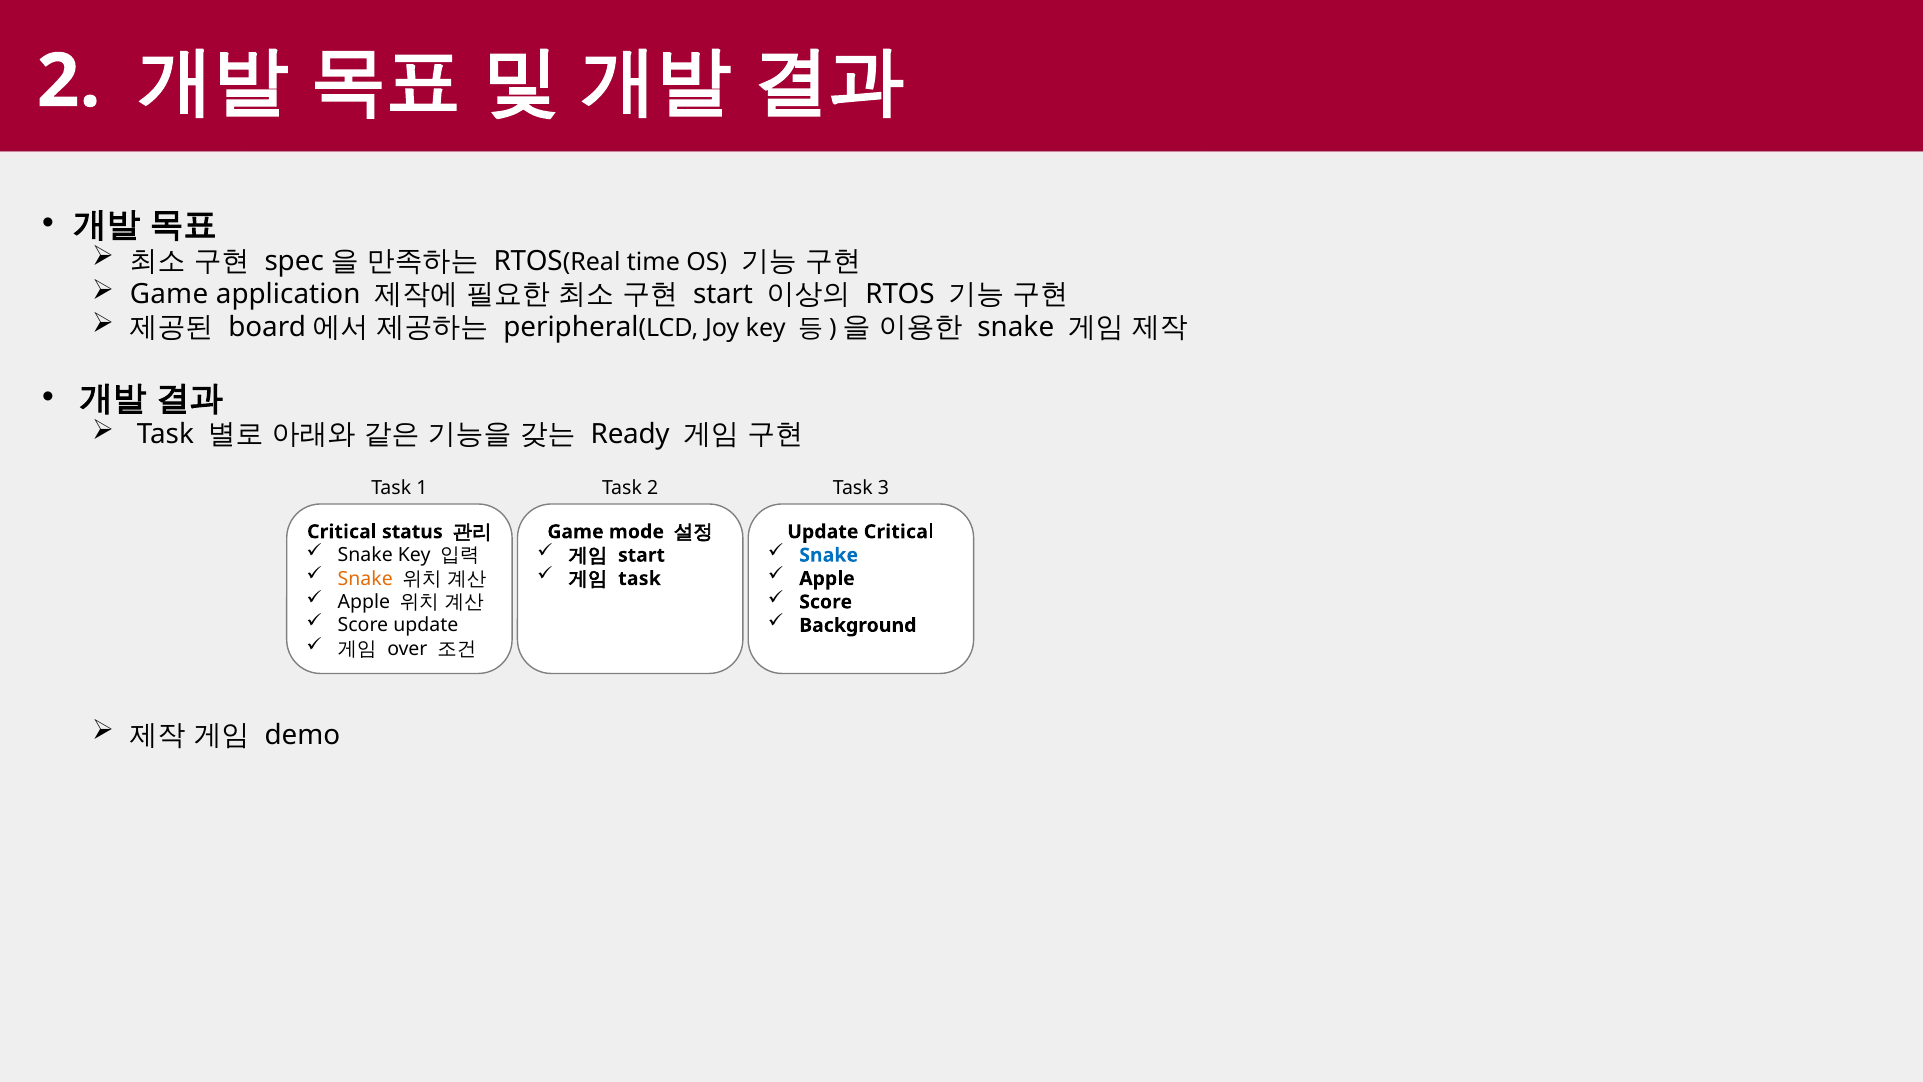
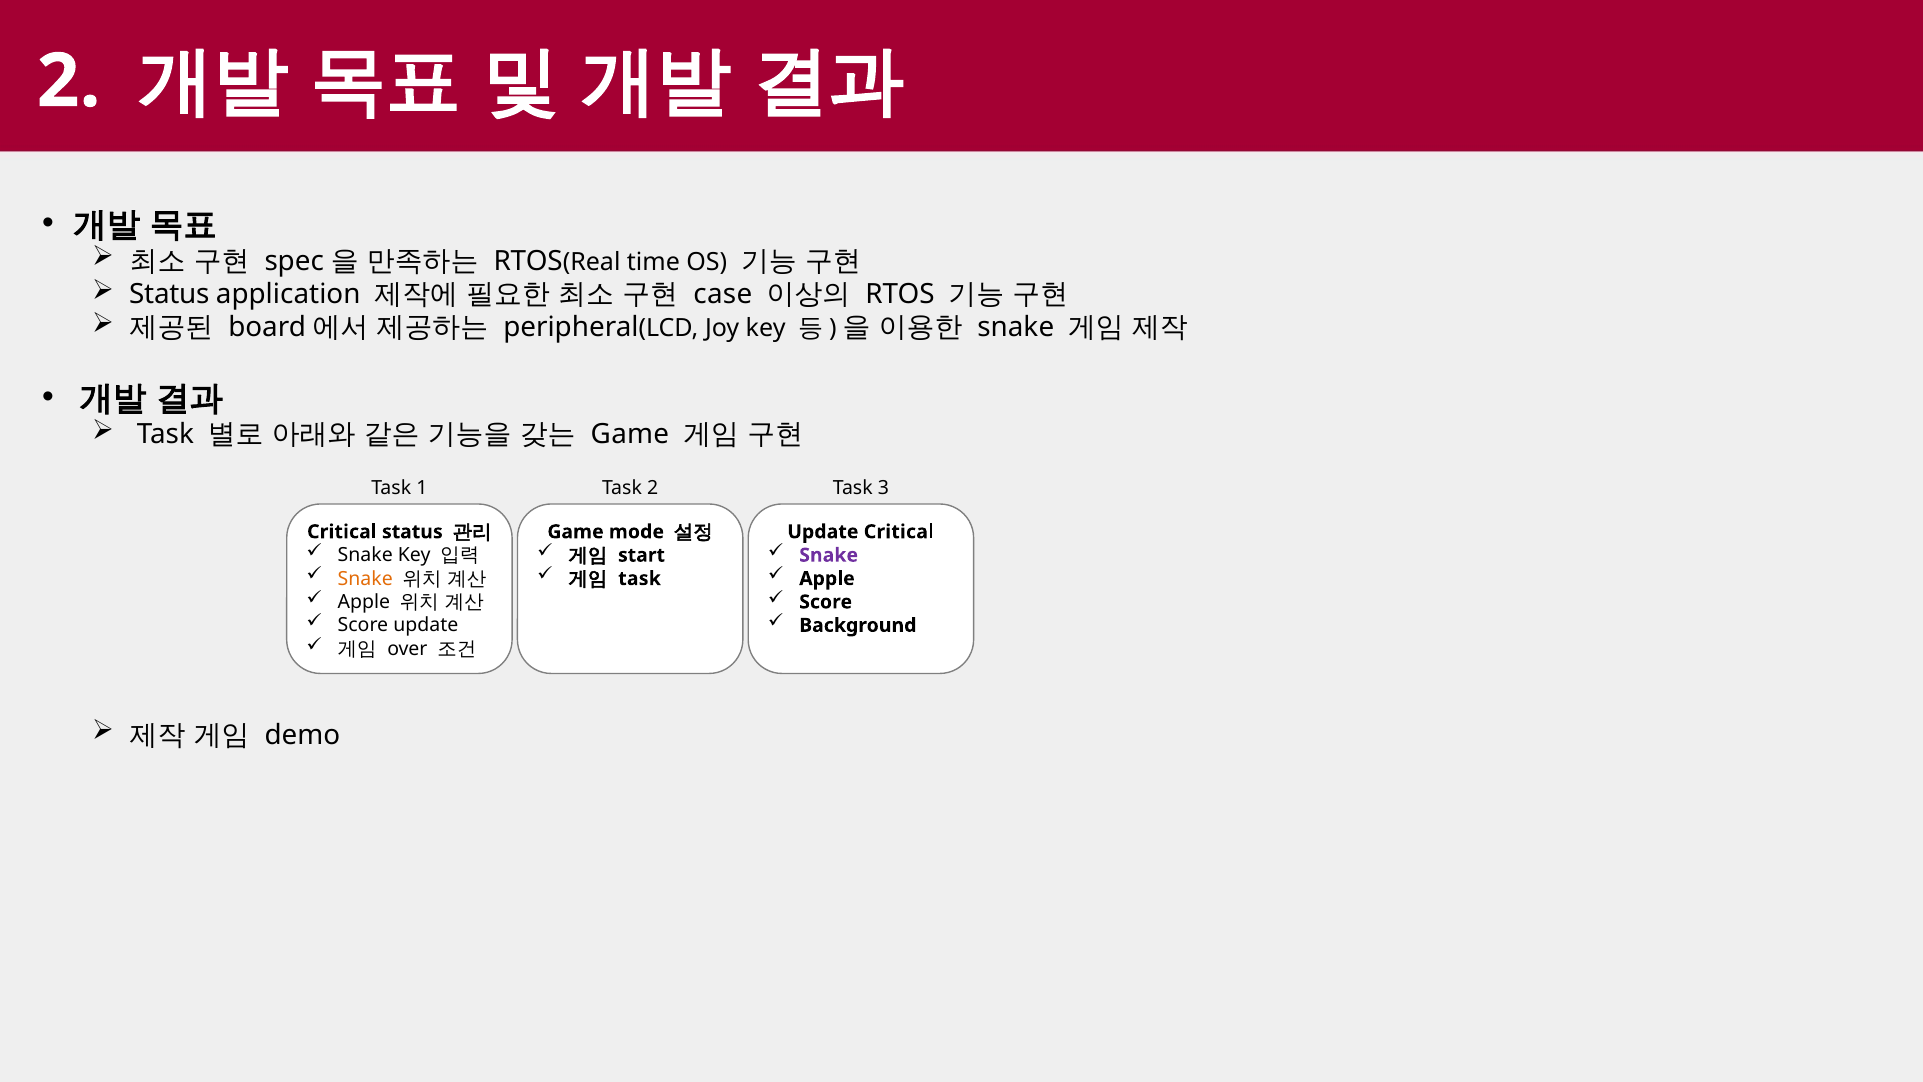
Game at (169, 294): Game -> Status
start at (723, 294): start -> case
Ready at (630, 435): Ready -> Game
Snake at (829, 555) colour: blue -> purple
